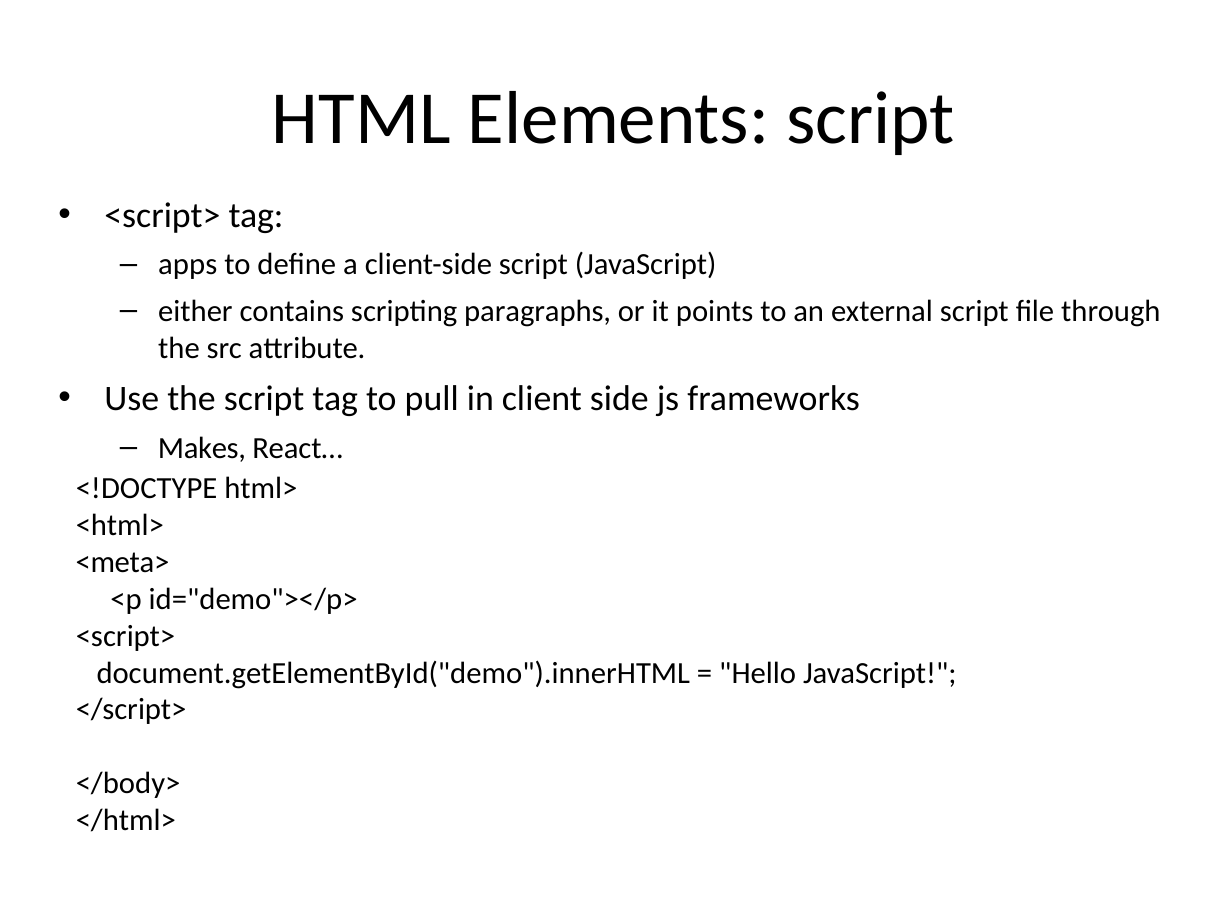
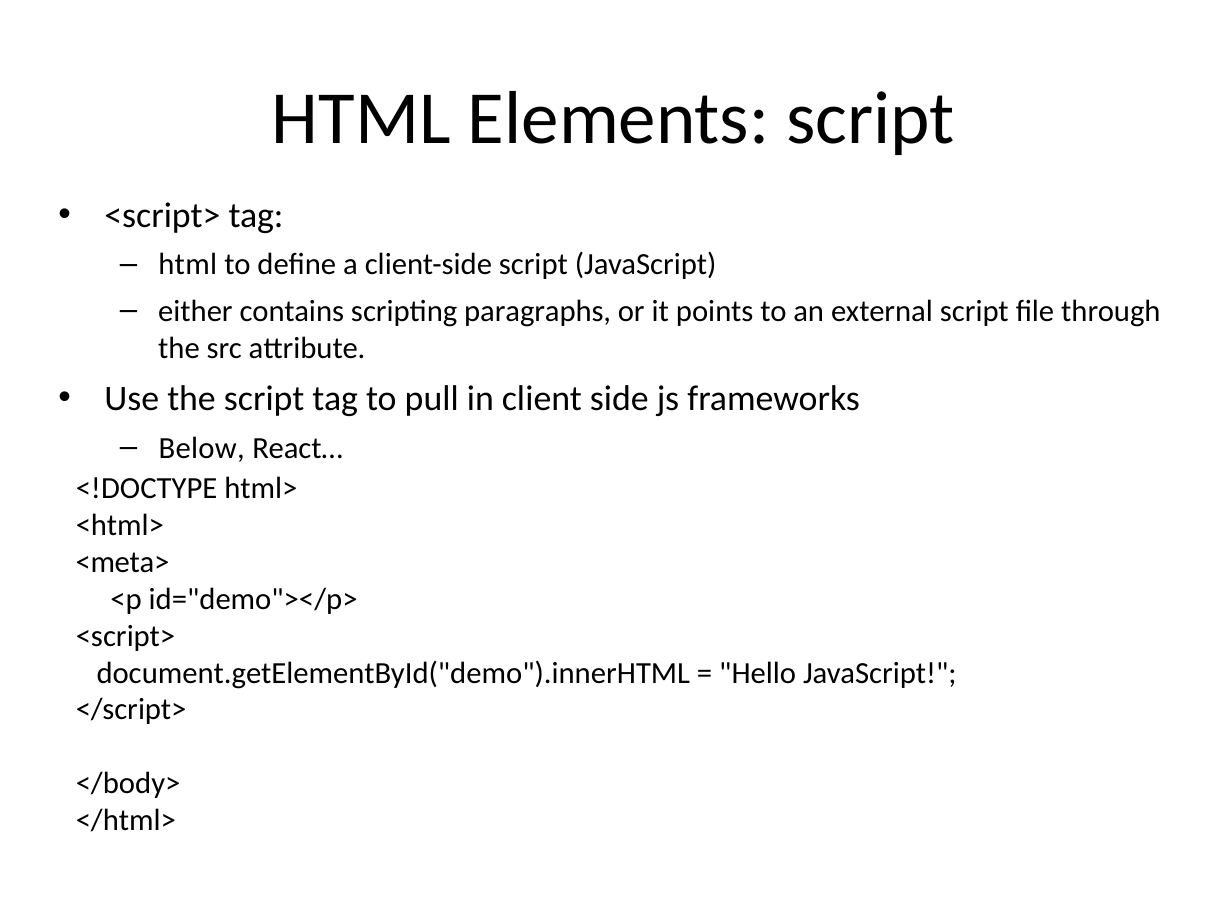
apps at (188, 265): apps -> html
Makes: Makes -> Below
